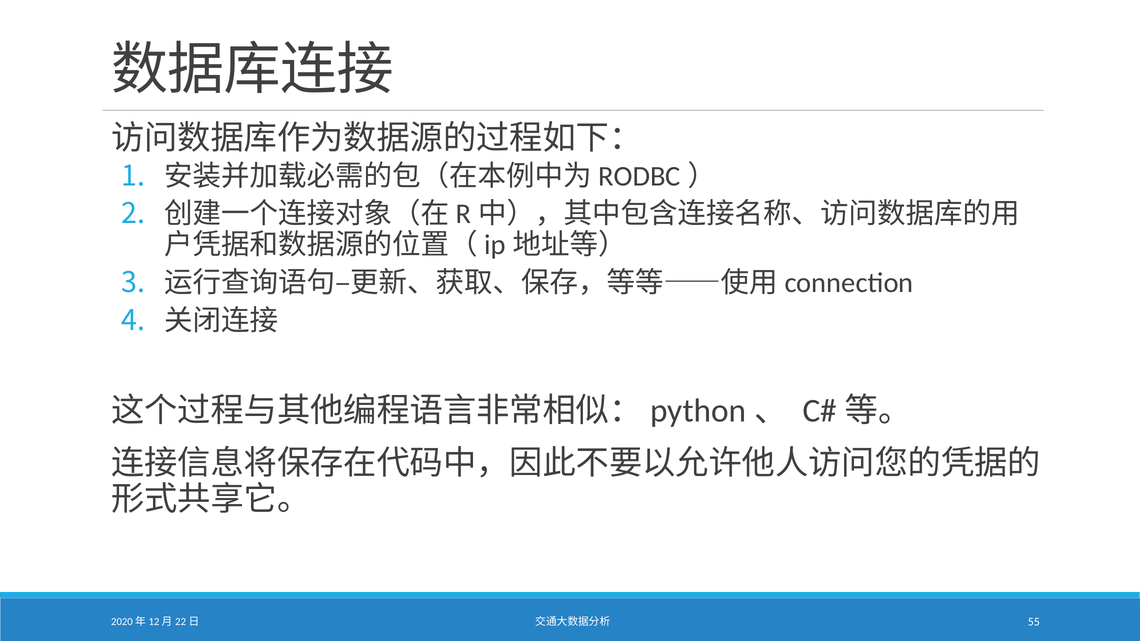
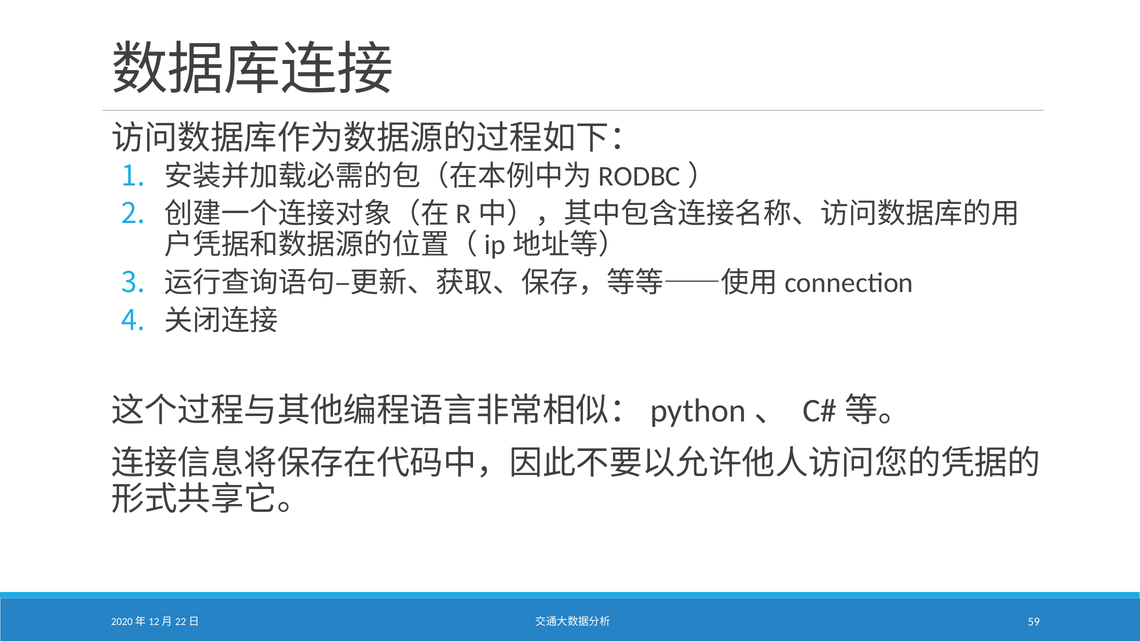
55: 55 -> 59
